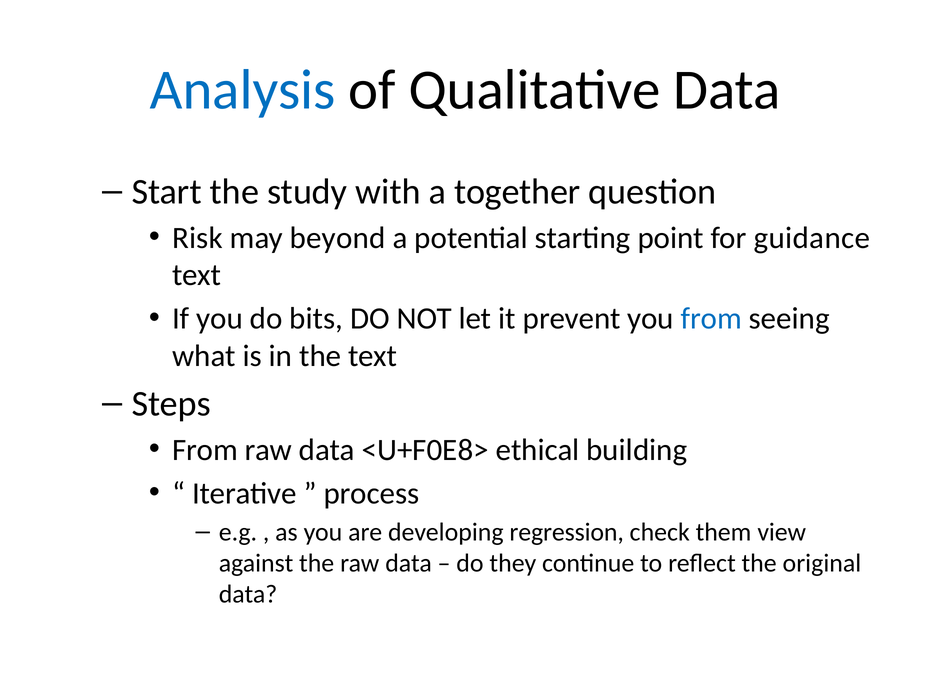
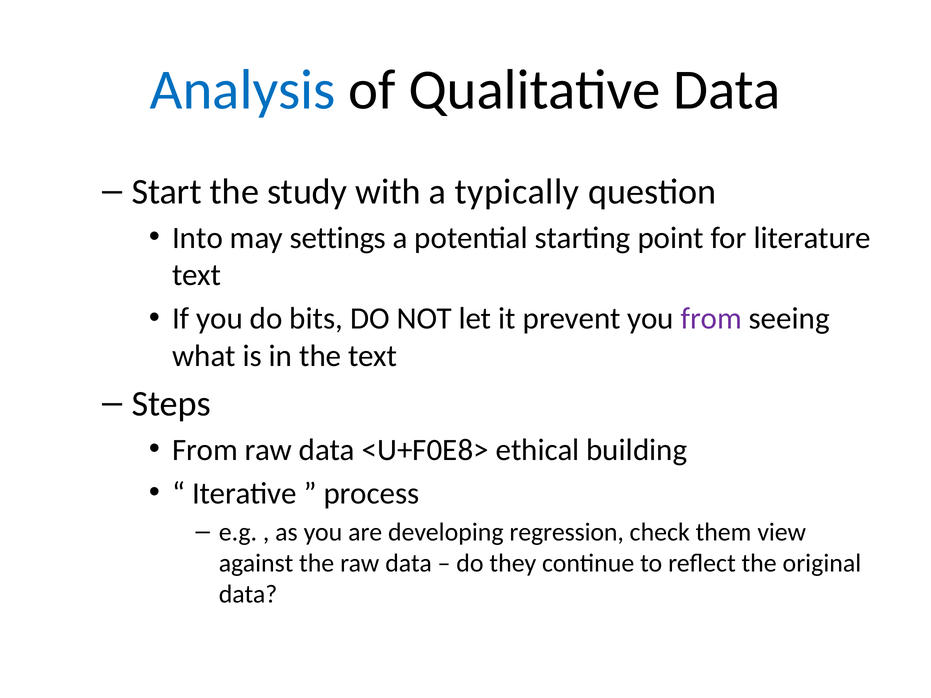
together: together -> typically
Risk: Risk -> Into
beyond: beyond -> settings
guidance: guidance -> literature
from at (711, 319) colour: blue -> purple
